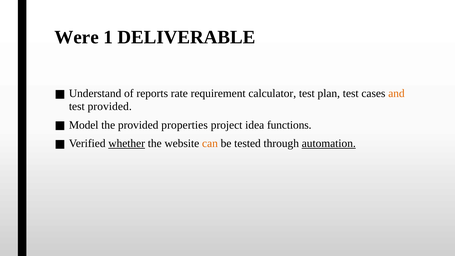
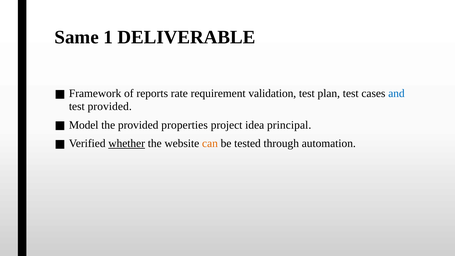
Were: Were -> Same
Understand: Understand -> Framework
calculator: calculator -> validation
and colour: orange -> blue
functions: functions -> principal
automation underline: present -> none
